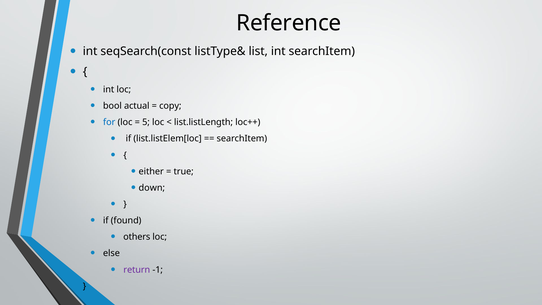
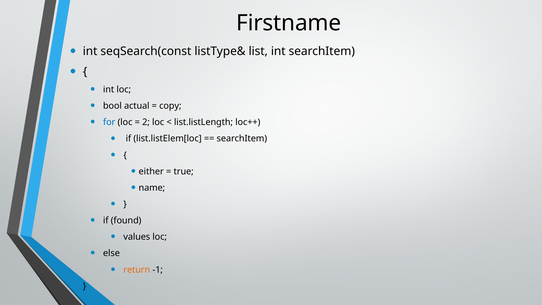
Reference: Reference -> Firstname
5: 5 -> 2
down: down -> name
others: others -> values
return colour: purple -> orange
